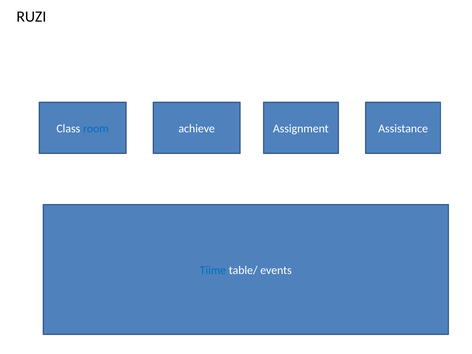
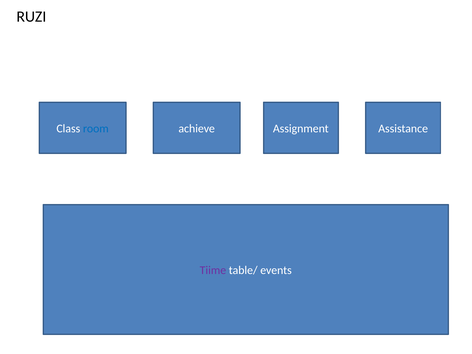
Tiime colour: blue -> purple
